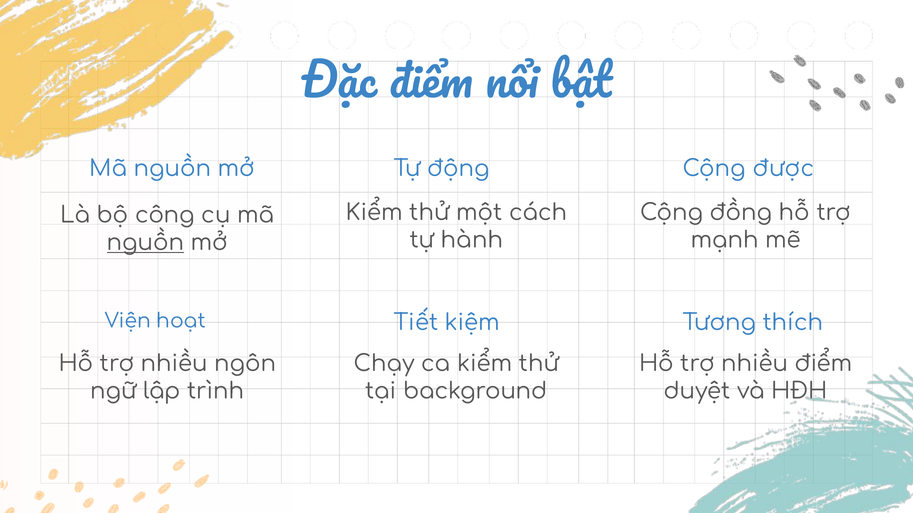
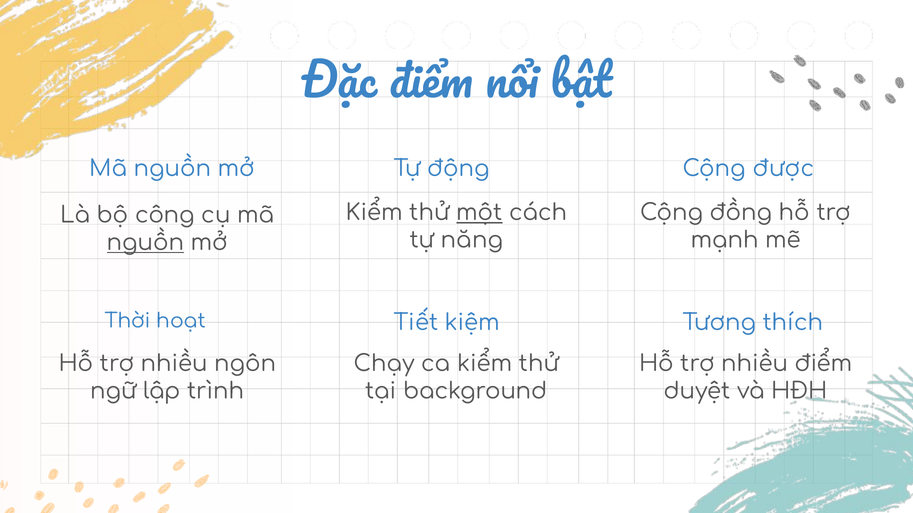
một underline: none -> present
hành: hành -> năng
Viện: Viện -> Thời
